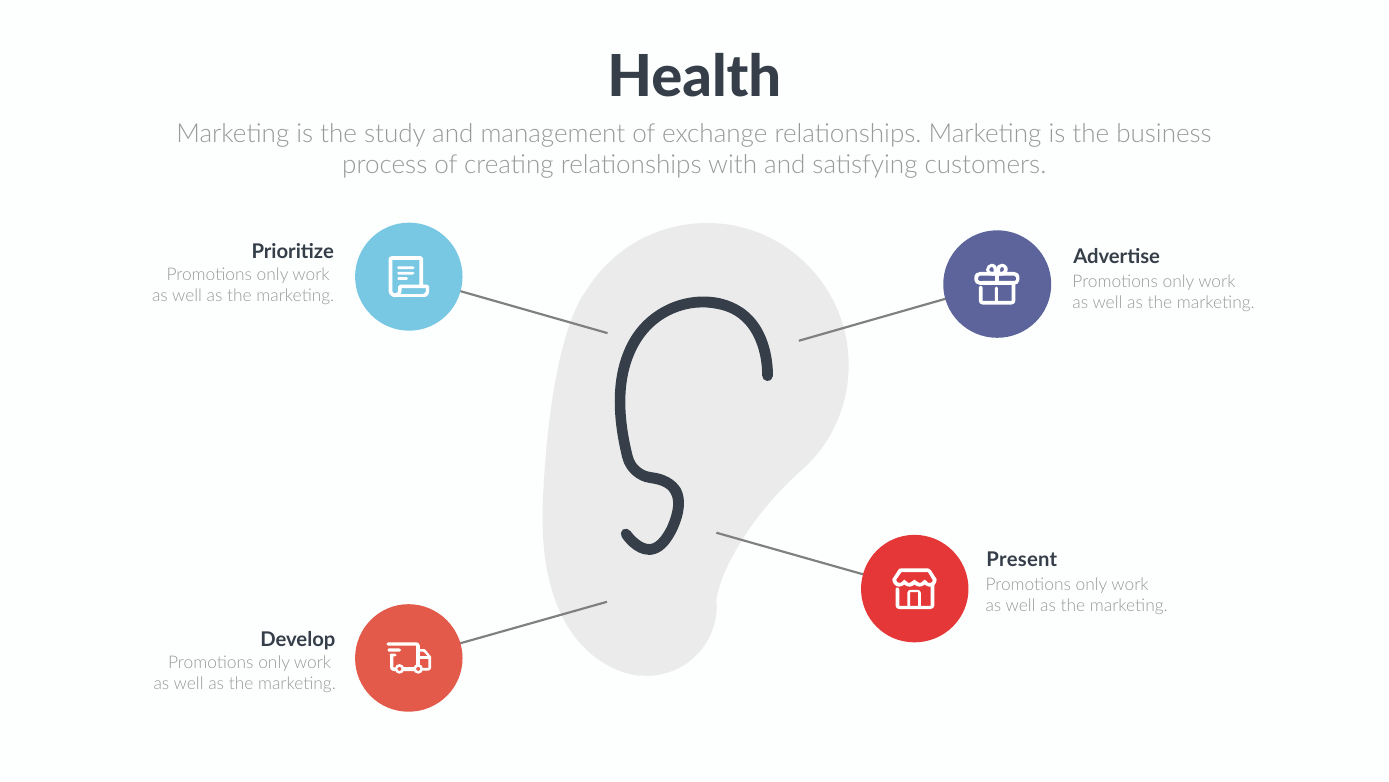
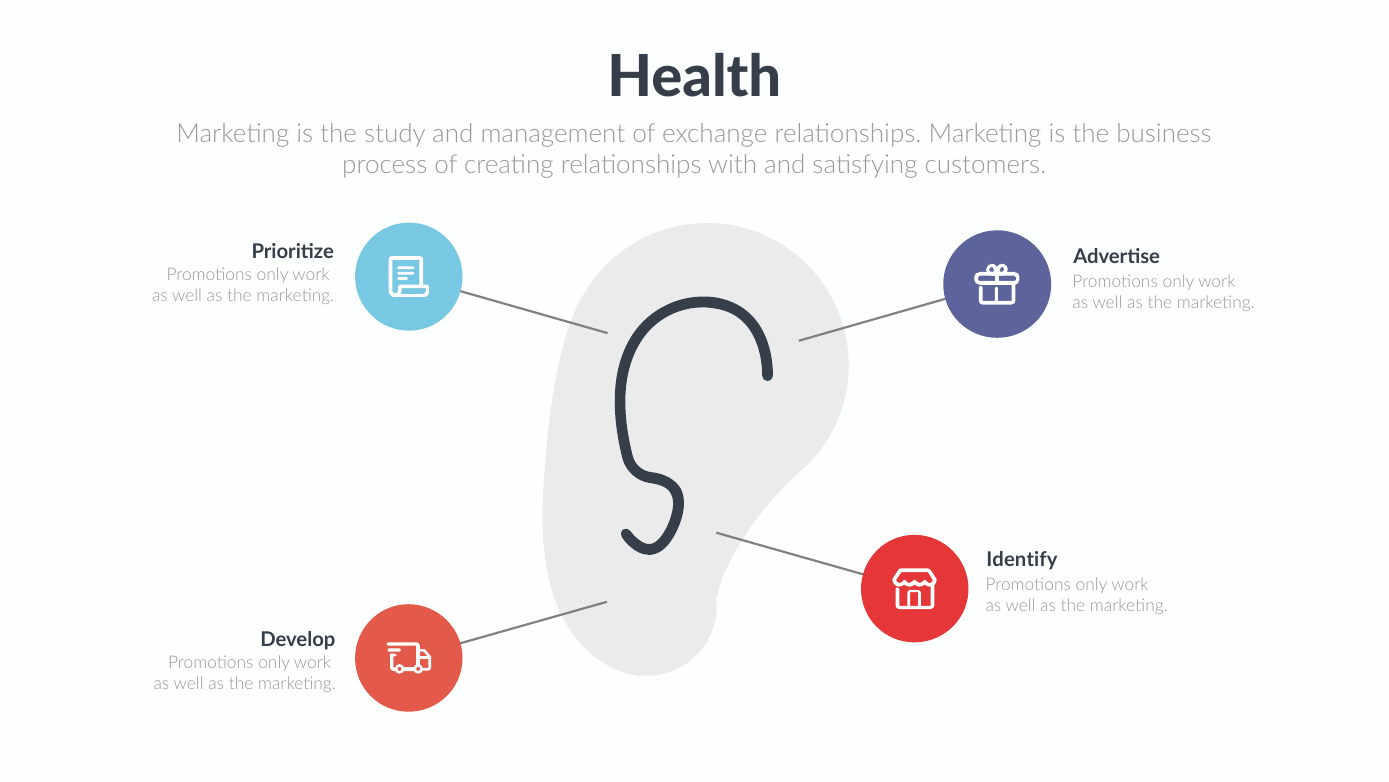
Present: Present -> Identify
